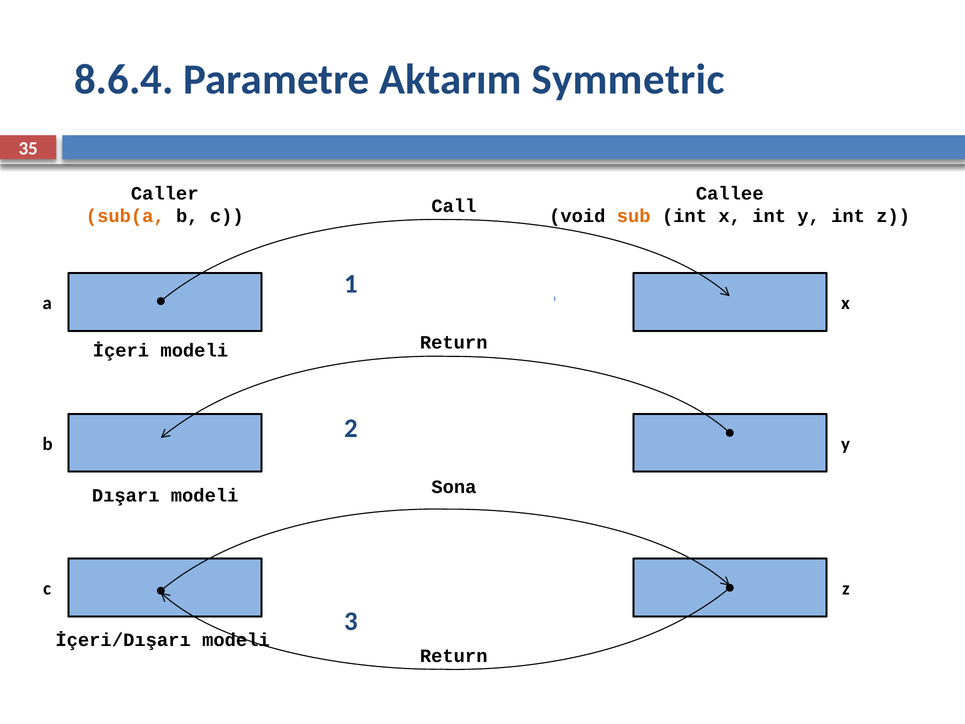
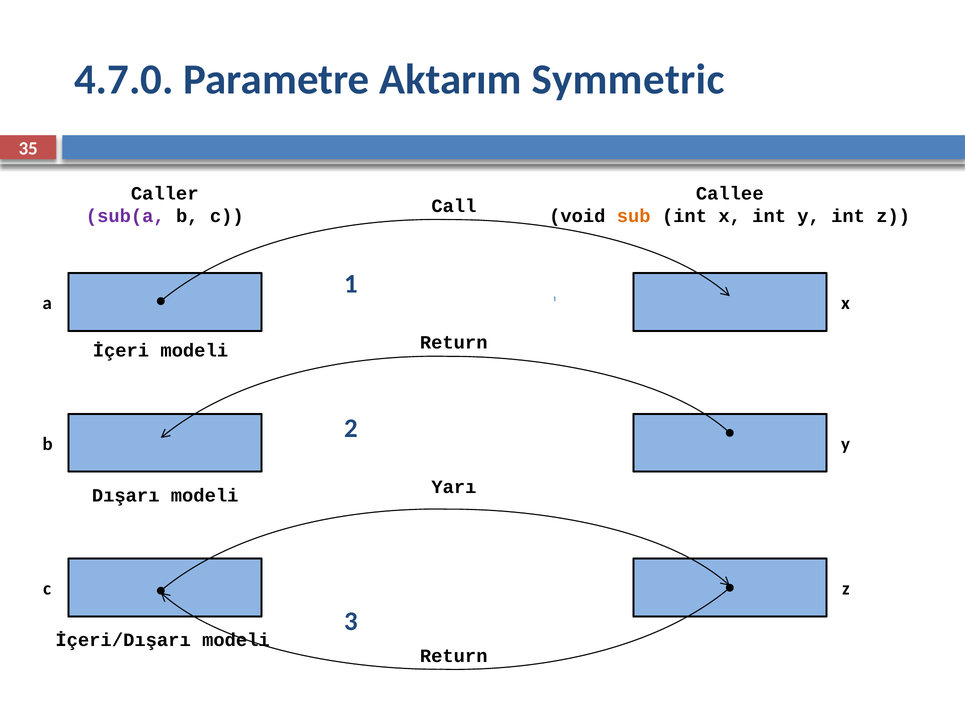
8.6.4: 8.6.4 -> 4.7.0
sub(a colour: orange -> purple
Sona: Sona -> Yarı
